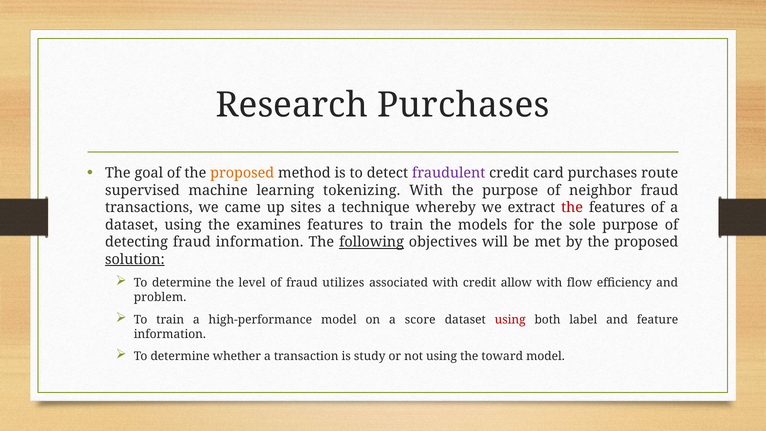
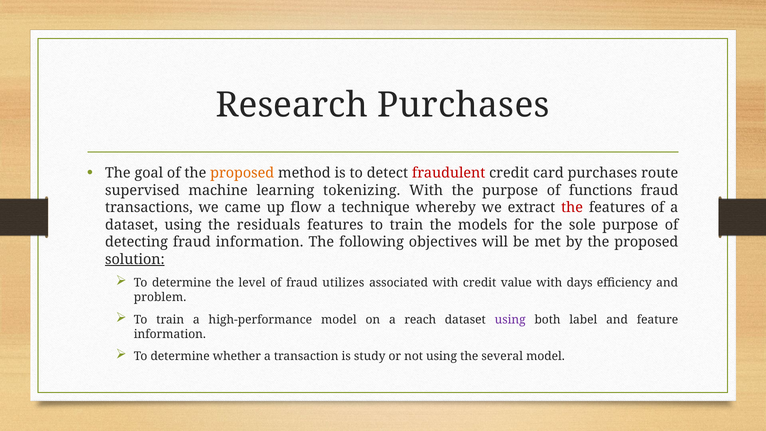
fraudulent colour: purple -> red
neighbor: neighbor -> functions
sites: sites -> flow
examines: examines -> residuals
following underline: present -> none
allow: allow -> value
flow: flow -> days
score: score -> reach
using at (510, 320) colour: red -> purple
toward: toward -> several
